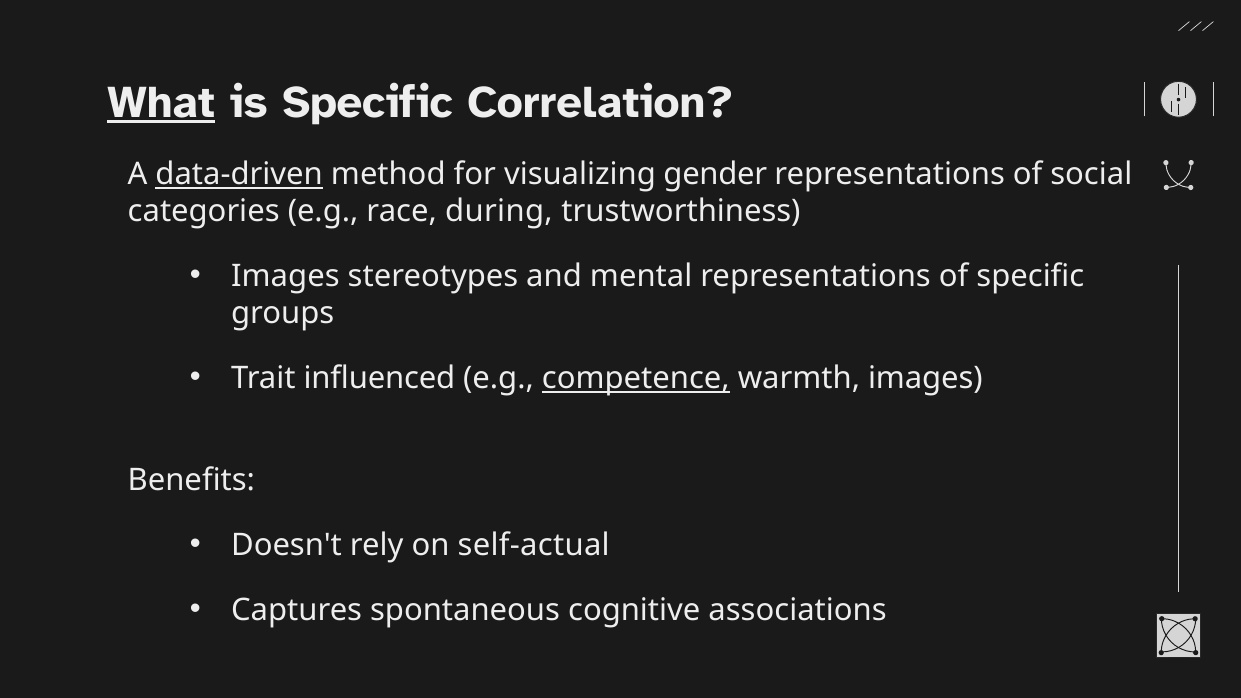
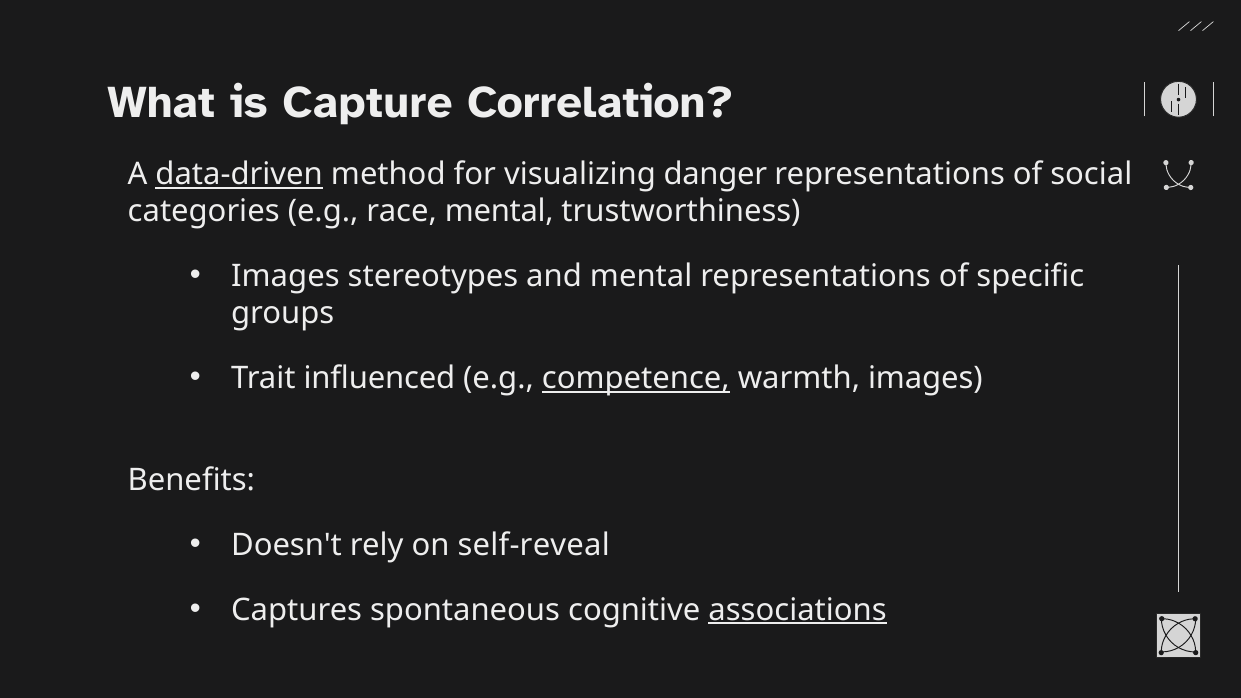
What underline: present -> none
is Specific: Specific -> Capture
gender: gender -> danger
race during: during -> mental
self-actual: self-actual -> self-reveal
associations underline: none -> present
